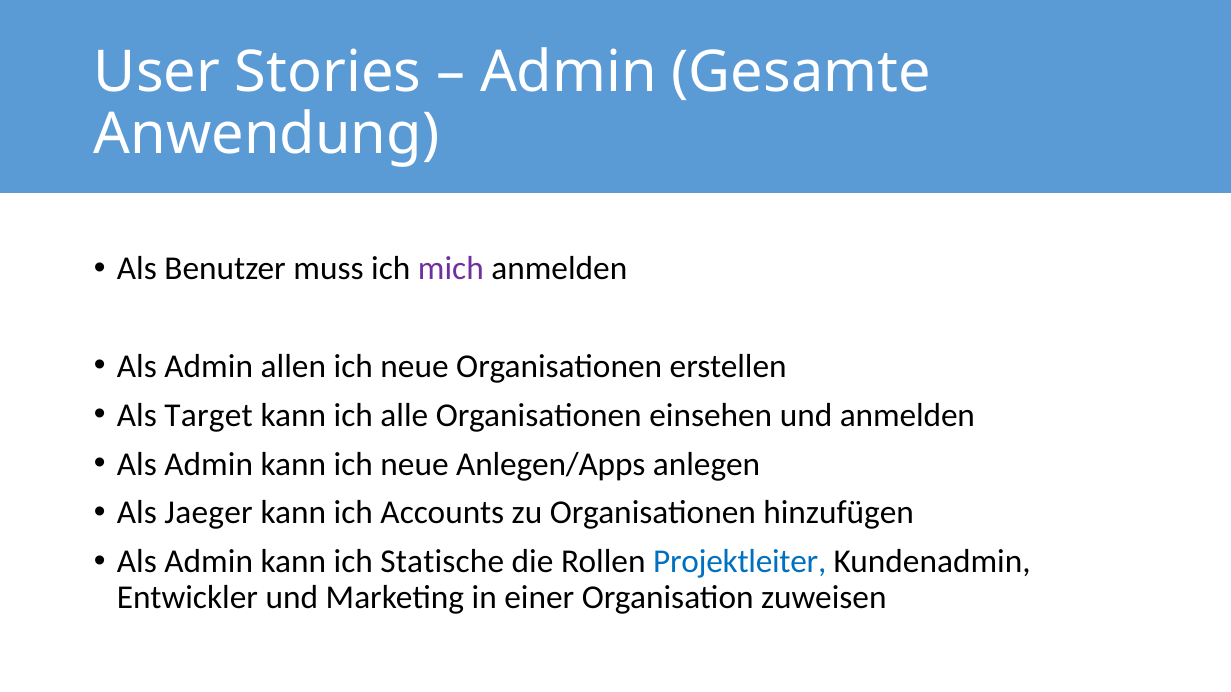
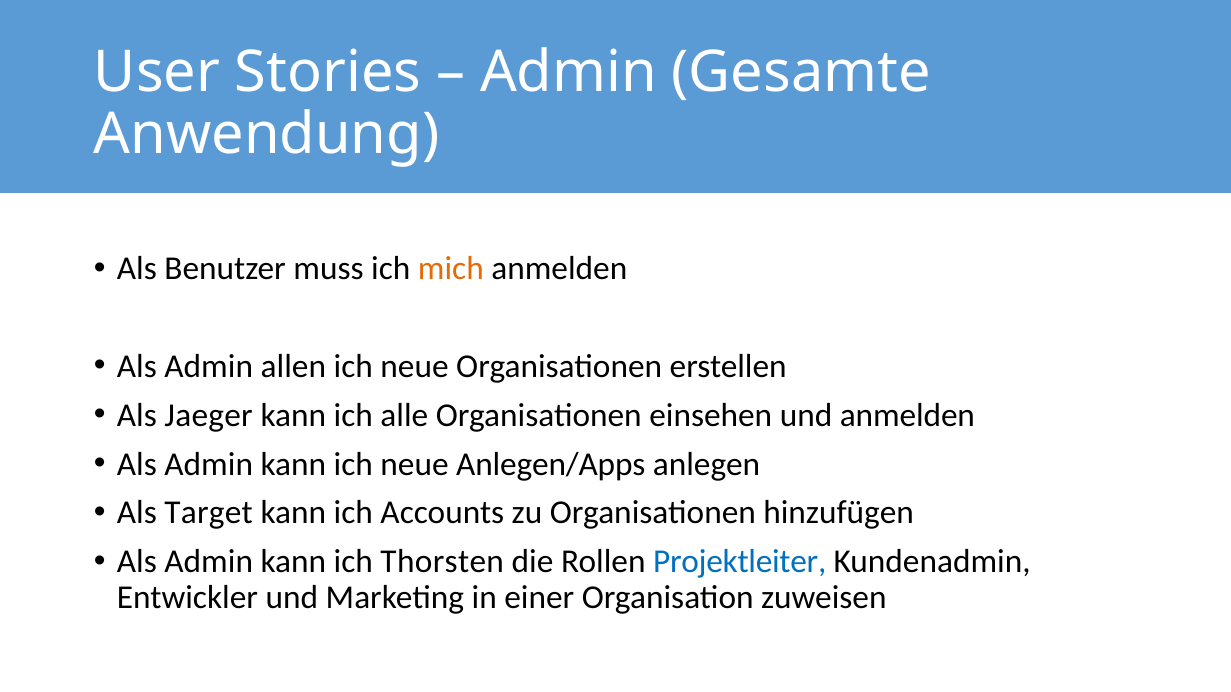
mich colour: purple -> orange
Target: Target -> Jaeger
Jaeger: Jaeger -> Target
Statische: Statische -> Thorsten
